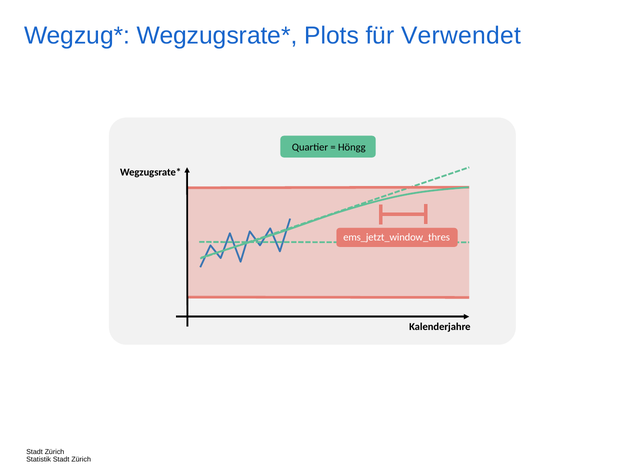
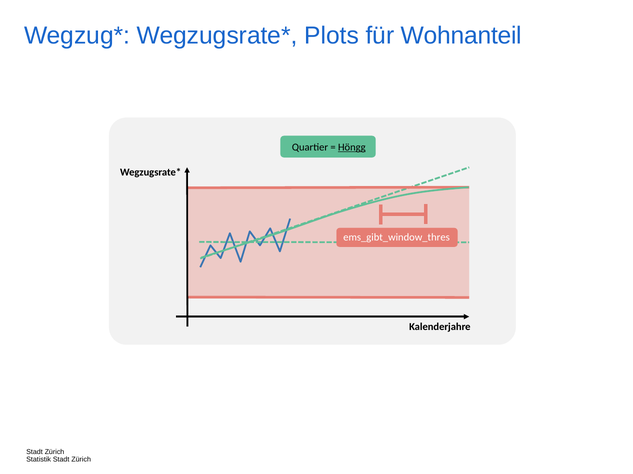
Verwendet: Verwendet -> Wohnanteil
Höngg underline: none -> present
ems_jetzt_window_thres: ems_jetzt_window_thres -> ems_gibt_window_thres
